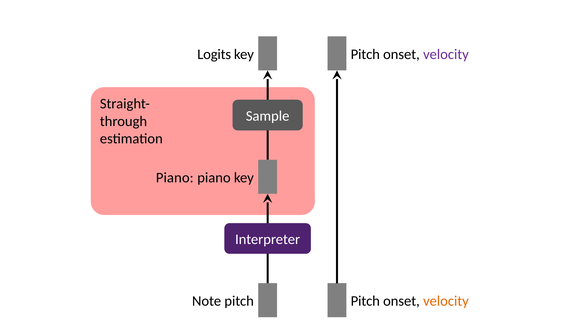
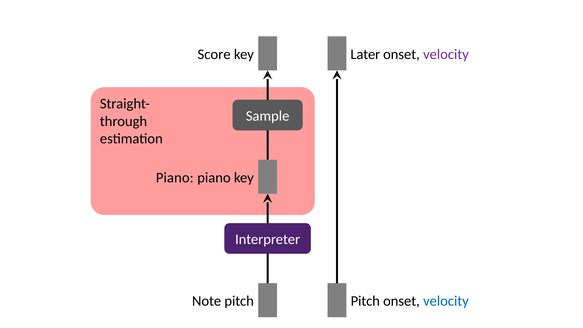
Logits: Logits -> Score
Pitch at (365, 54): Pitch -> Later
velocity at (446, 301) colour: orange -> blue
